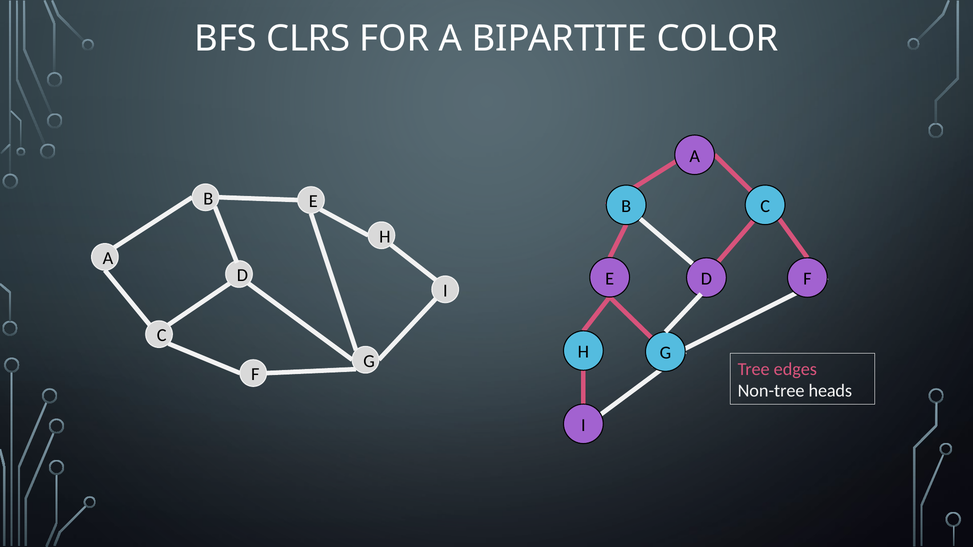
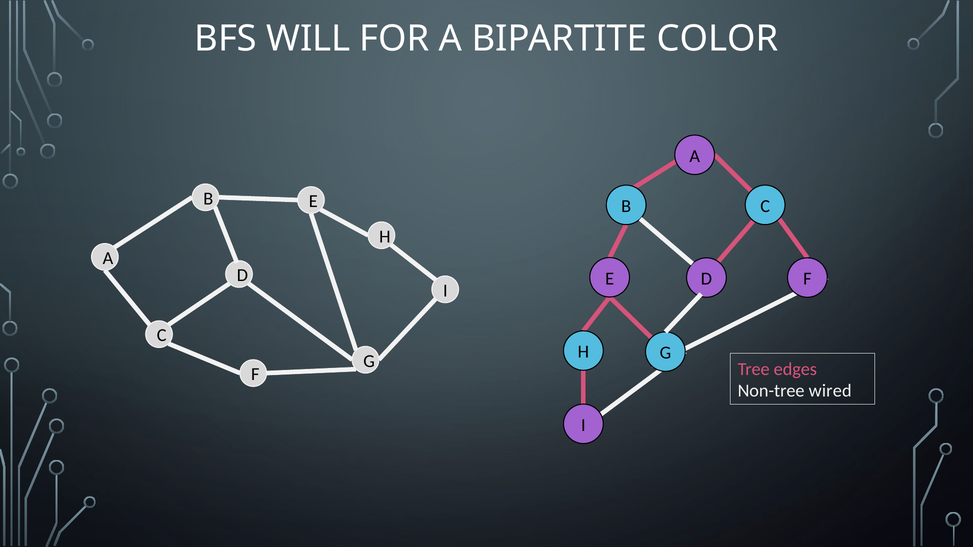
CLRS: CLRS -> WILL
heads: heads -> wired
